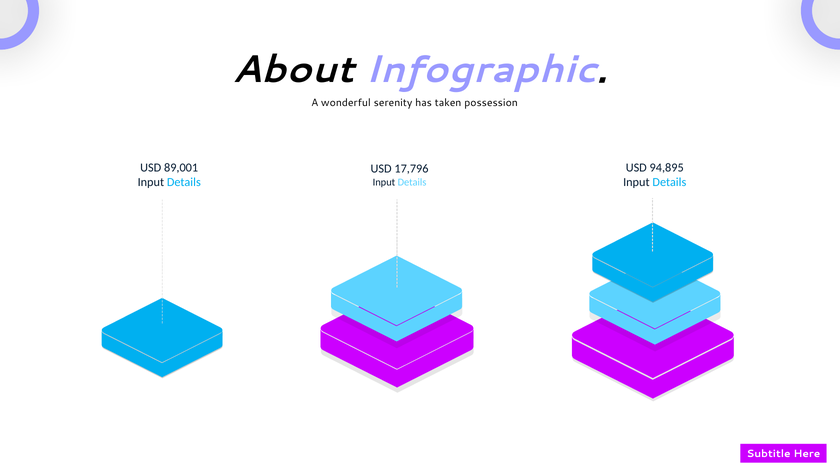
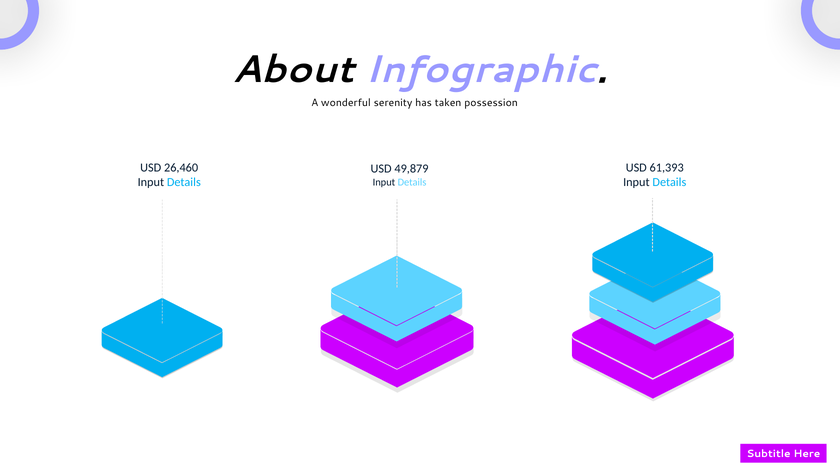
89,001: 89,001 -> 26,460
94,895: 94,895 -> 61,393
17,796: 17,796 -> 49,879
